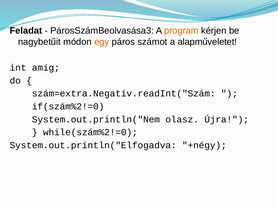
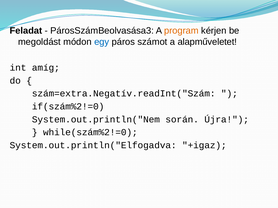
nagybetűit: nagybetűit -> megoldást
egy colour: orange -> blue
olasz: olasz -> során
+négy: +négy -> +igaz
